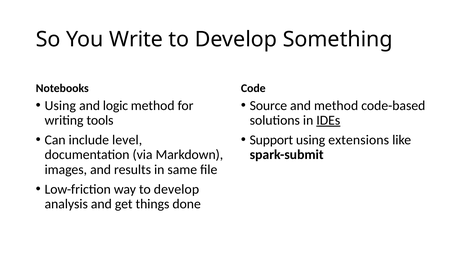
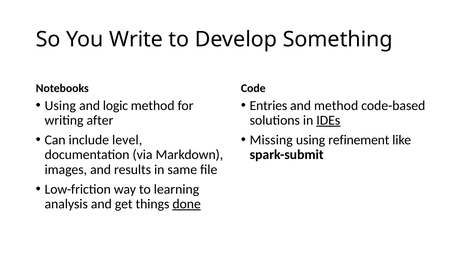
Source: Source -> Entries
tools: tools -> after
Support: Support -> Missing
extensions: extensions -> refinement
way to develop: develop -> learning
done underline: none -> present
